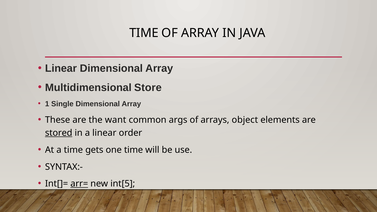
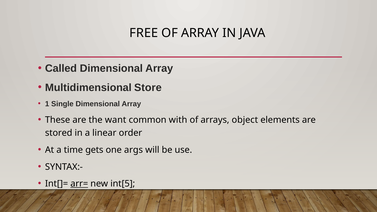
TIME at (144, 33): TIME -> FREE
Linear at (61, 68): Linear -> Called
args: args -> with
stored underline: present -> none
one time: time -> args
